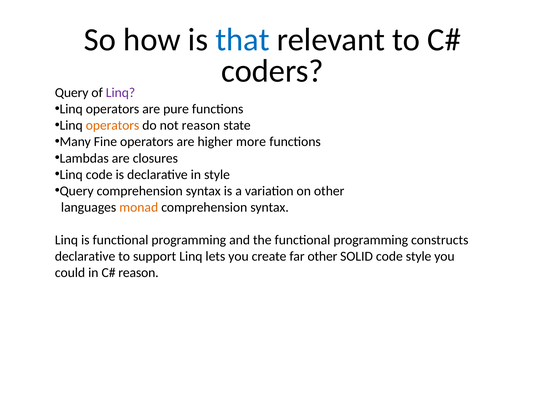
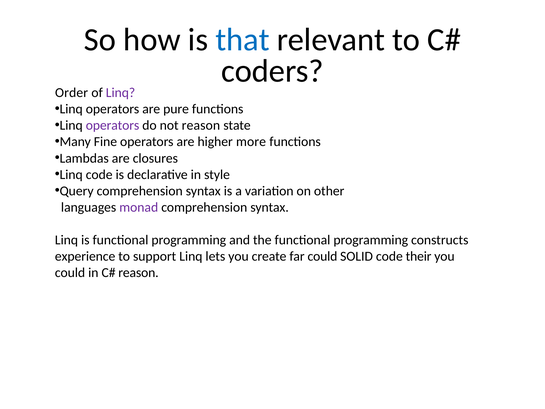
Query at (72, 93): Query -> Order
operators at (113, 125) colour: orange -> purple
monad colour: orange -> purple
declarative at (85, 256): declarative -> experience
far other: other -> could
code style: style -> their
